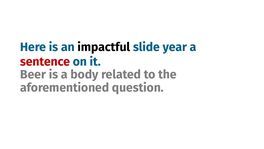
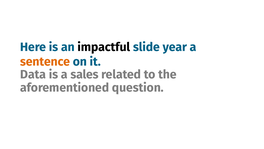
sentence colour: red -> orange
Beer: Beer -> Data
body: body -> sales
